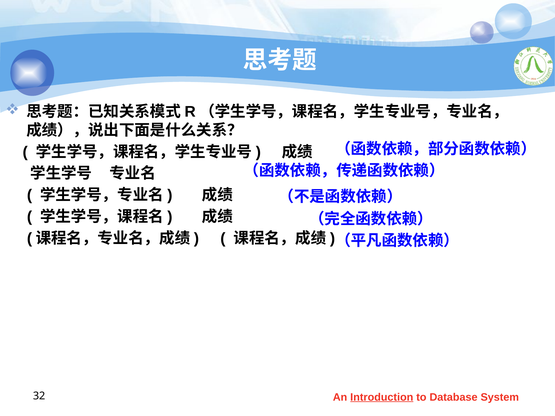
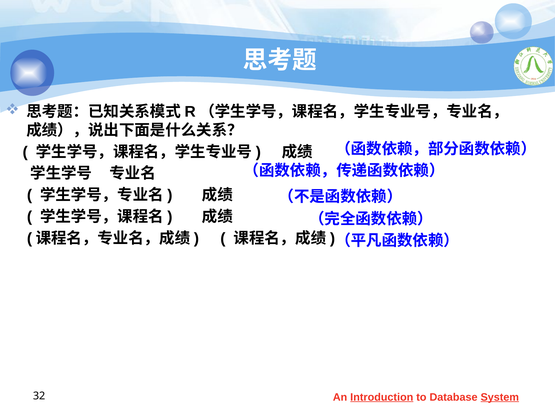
System underline: none -> present
